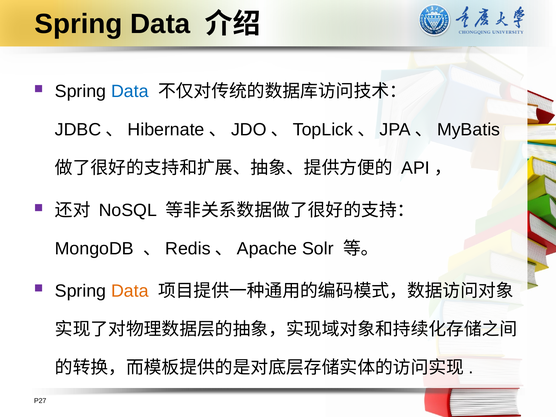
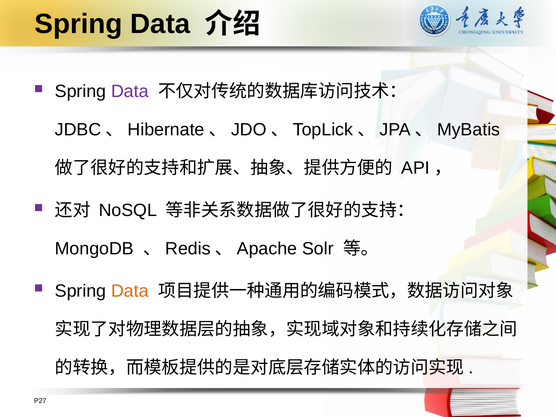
Data at (130, 91) colour: blue -> purple
